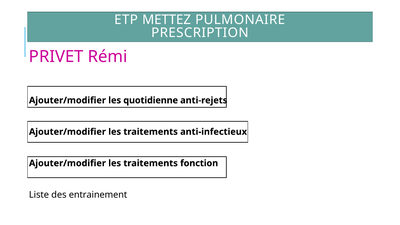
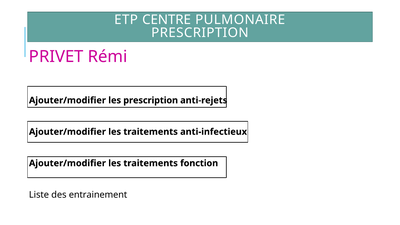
METTEZ: METTEZ -> CENTRE
les quotidienne: quotidienne -> prescription
